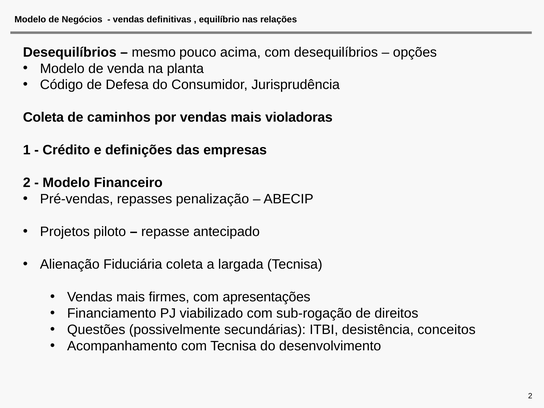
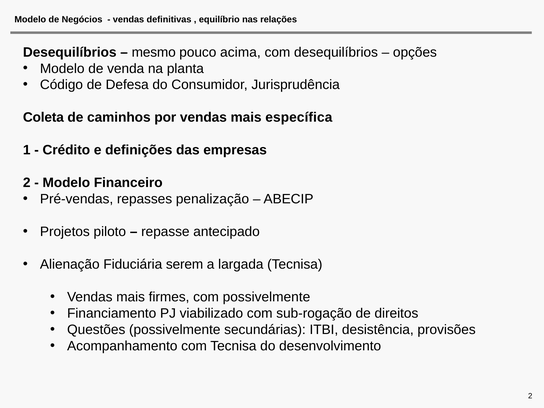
violadoras: violadoras -> específica
Fiduciária coleta: coleta -> serem
com apresentações: apresentações -> possivelmente
conceitos: conceitos -> provisões
